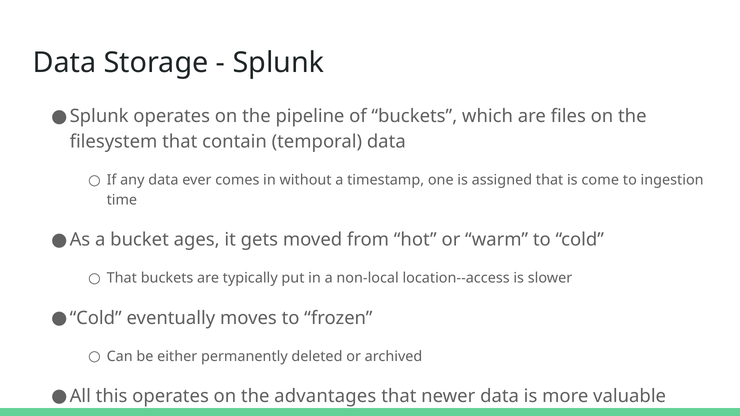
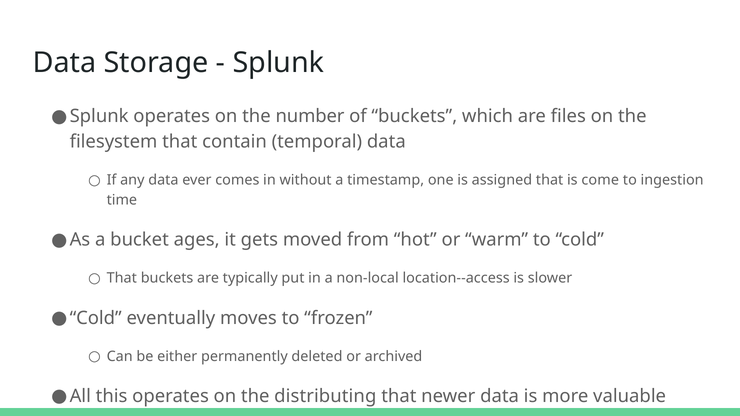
pipeline: pipeline -> number
advantages: advantages -> distributing
